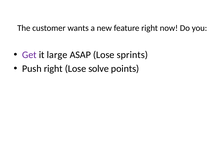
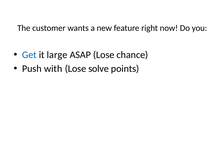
Get colour: purple -> blue
sprints: sprints -> chance
Push right: right -> with
